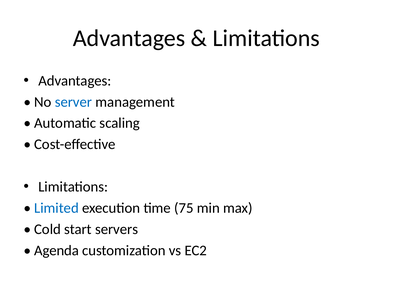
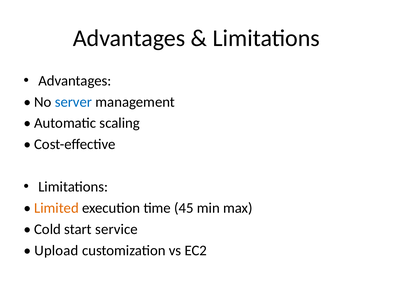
Limited colour: blue -> orange
75: 75 -> 45
servers: servers -> service
Agenda: Agenda -> Upload
